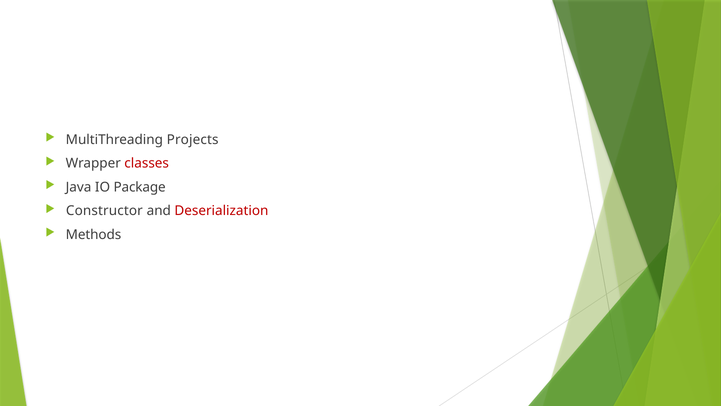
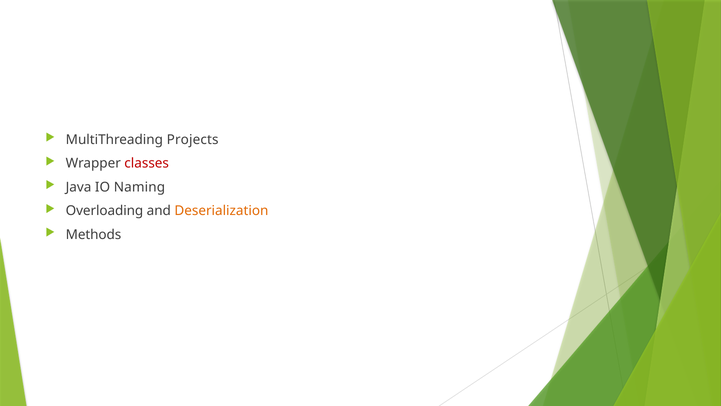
Package: Package -> Naming
Constructor: Constructor -> Overloading
Deserialization colour: red -> orange
